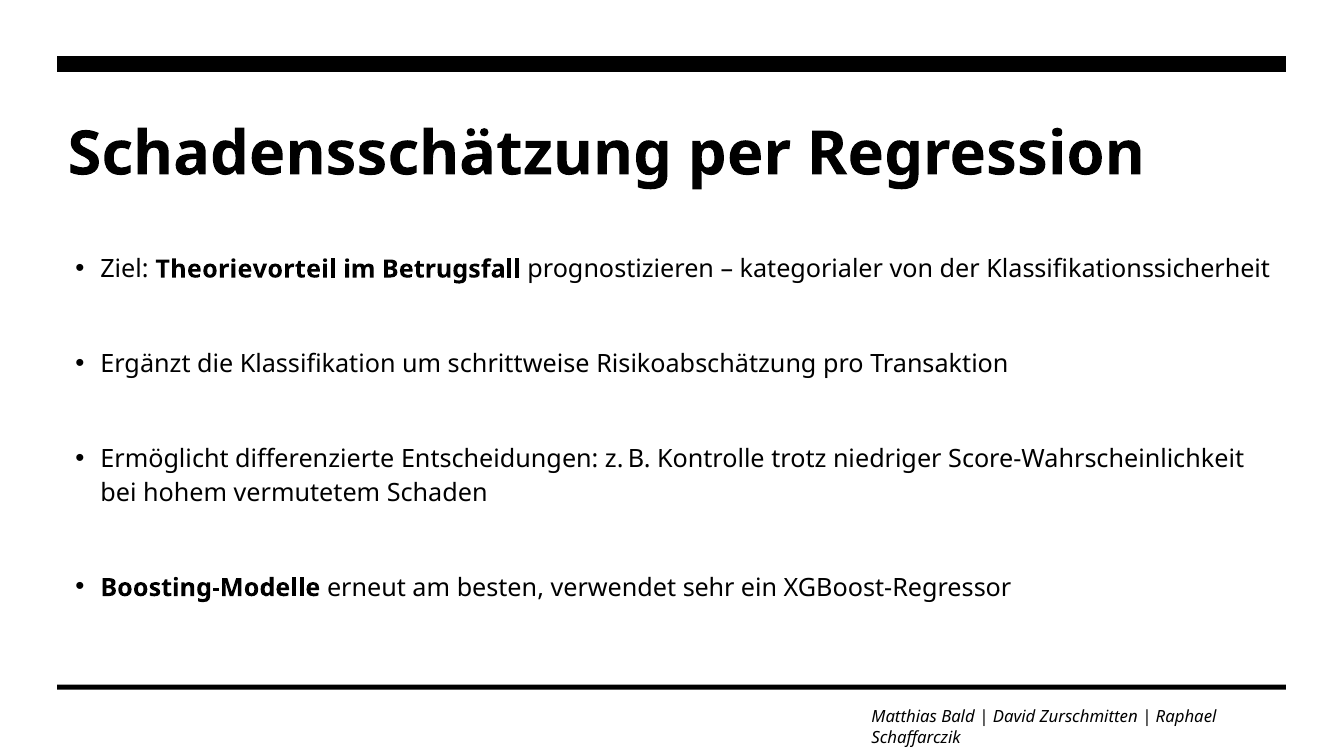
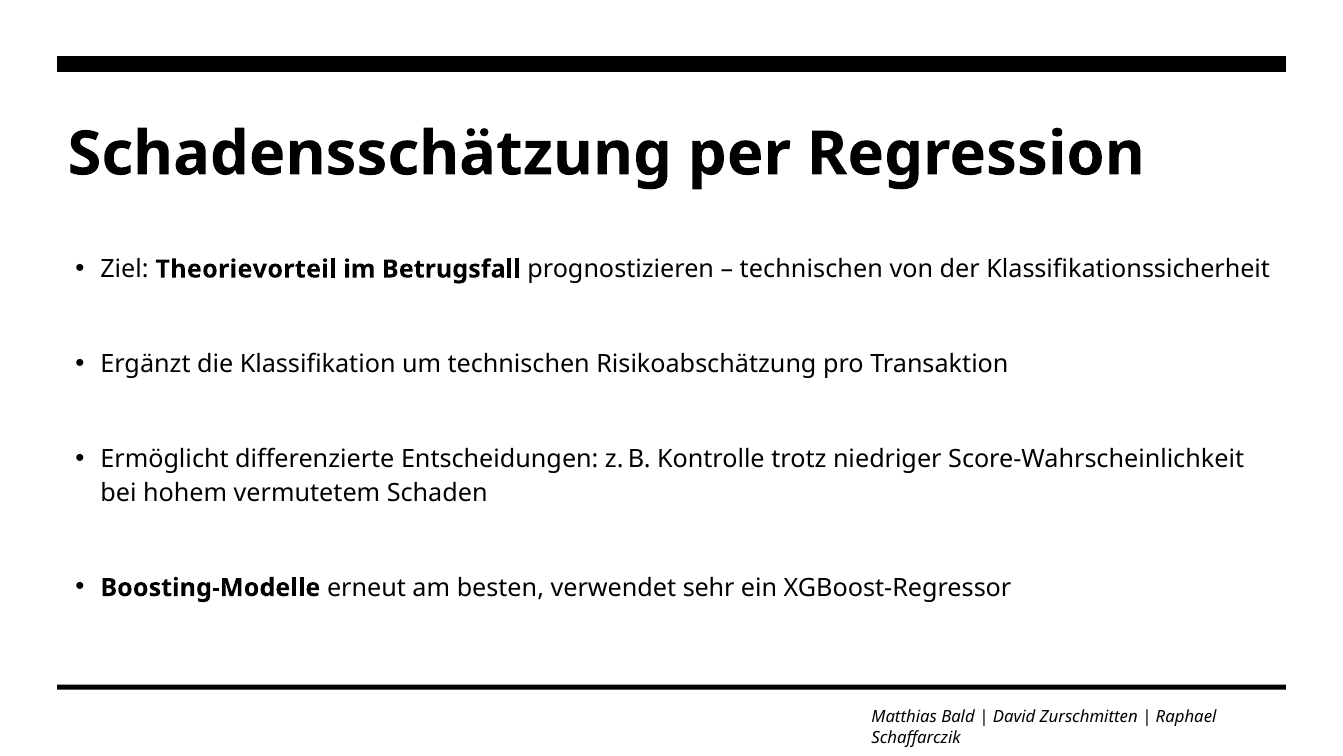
kategorialer at (811, 269): kategorialer -> technischen
um schrittweise: schrittweise -> technischen
